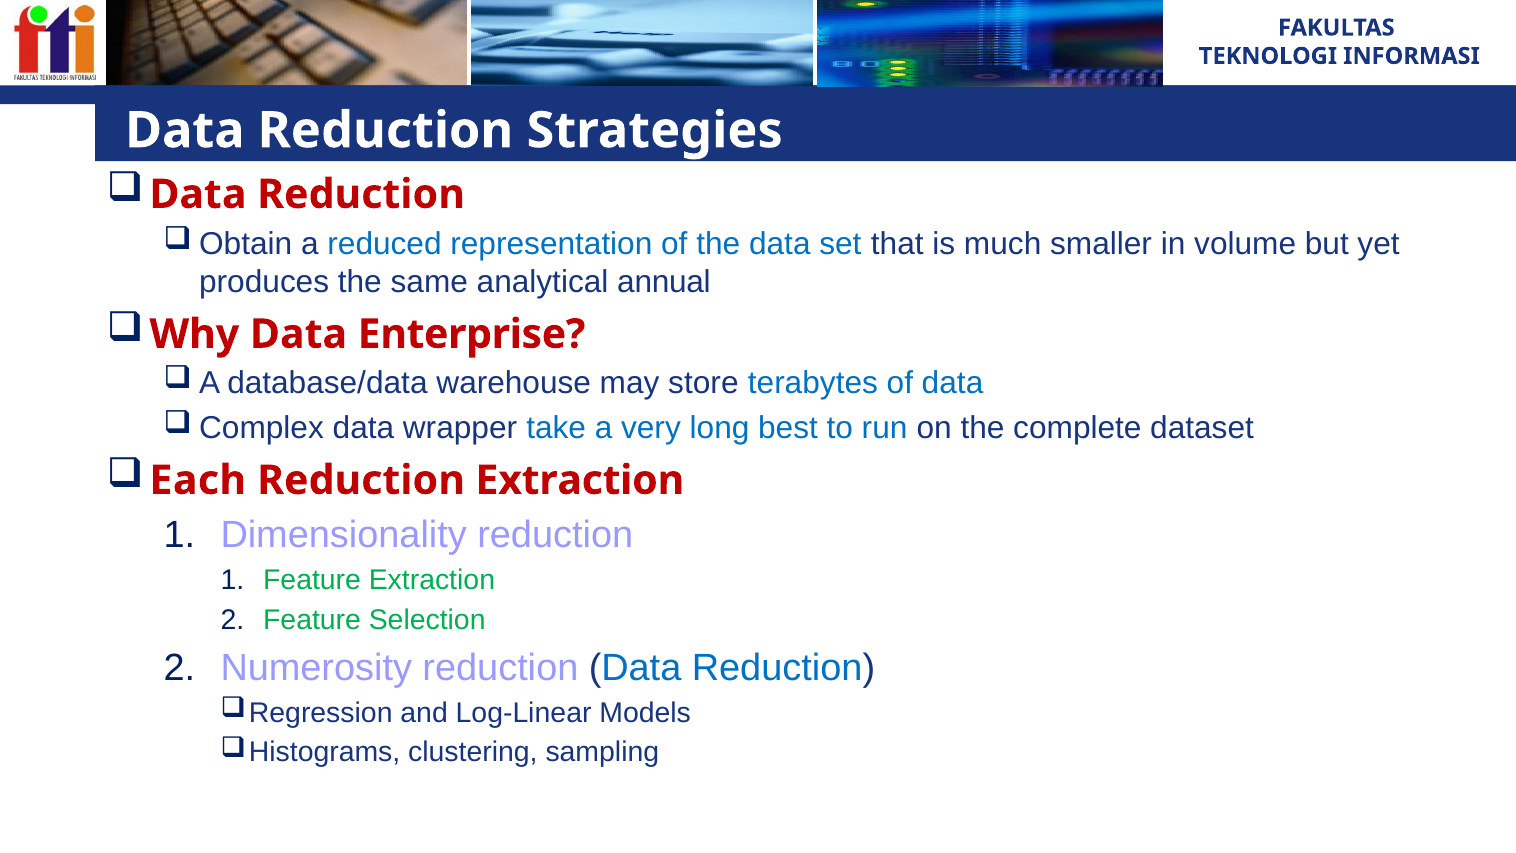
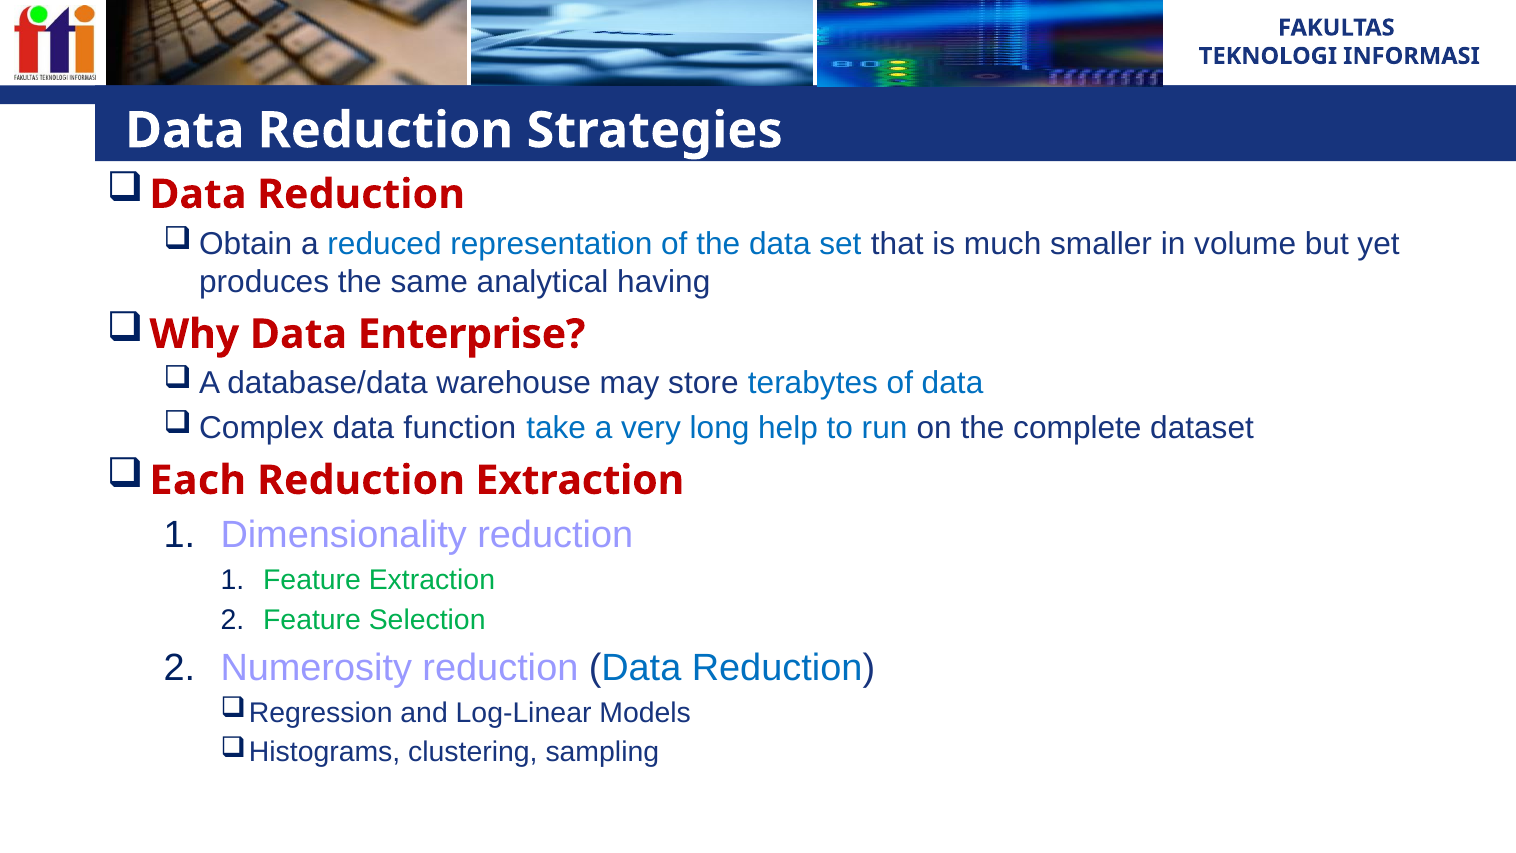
annual: annual -> having
wrapper: wrapper -> function
best: best -> help
